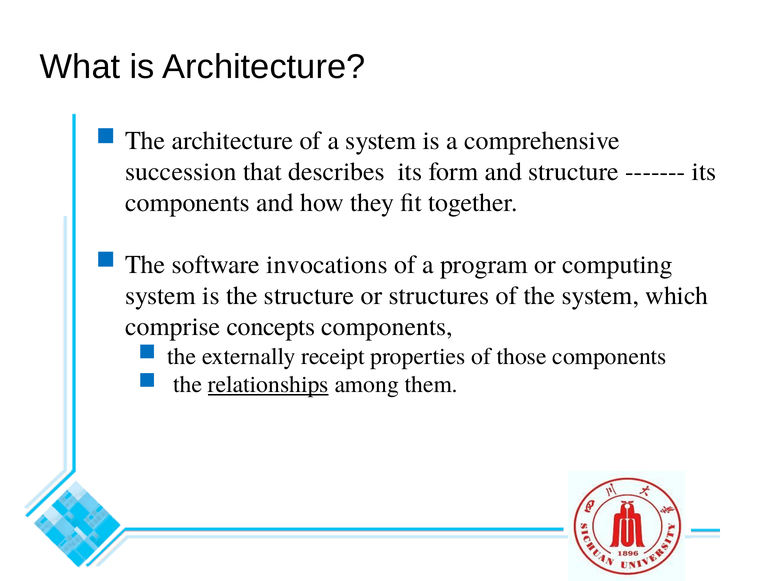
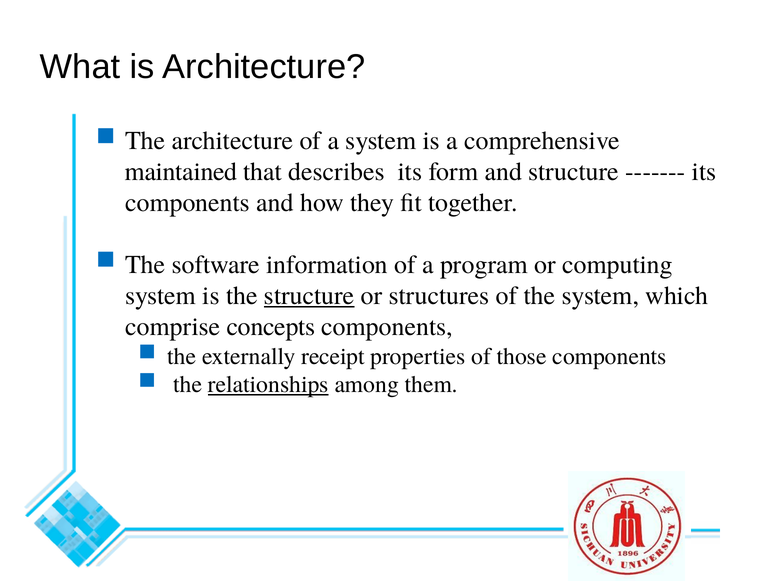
succession: succession -> maintained
invocations: invocations -> information
structure at (309, 296) underline: none -> present
